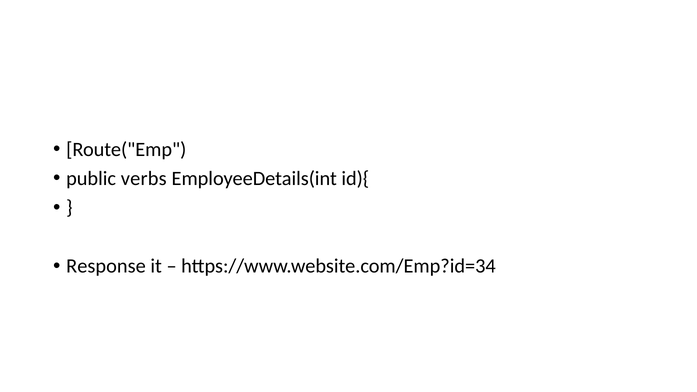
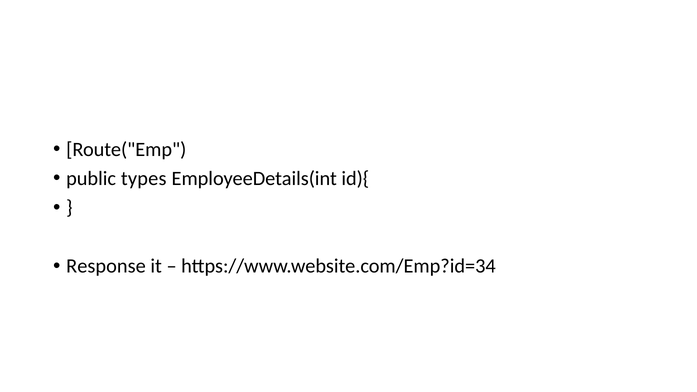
verbs: verbs -> types
